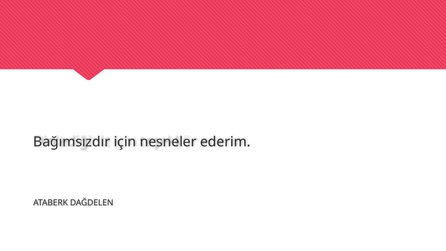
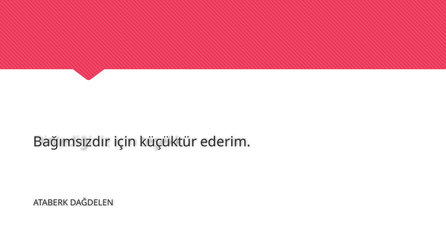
nesneler: nesneler -> küçüktür
